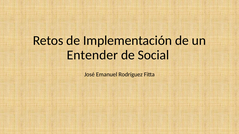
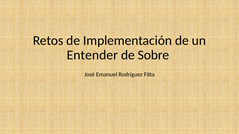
Social: Social -> Sobre
